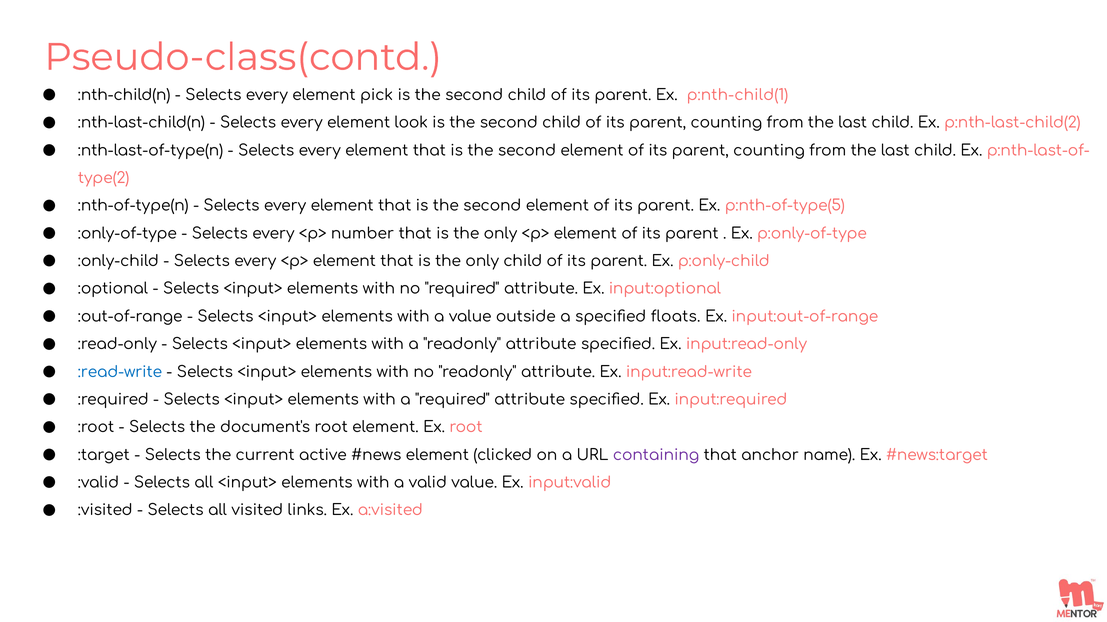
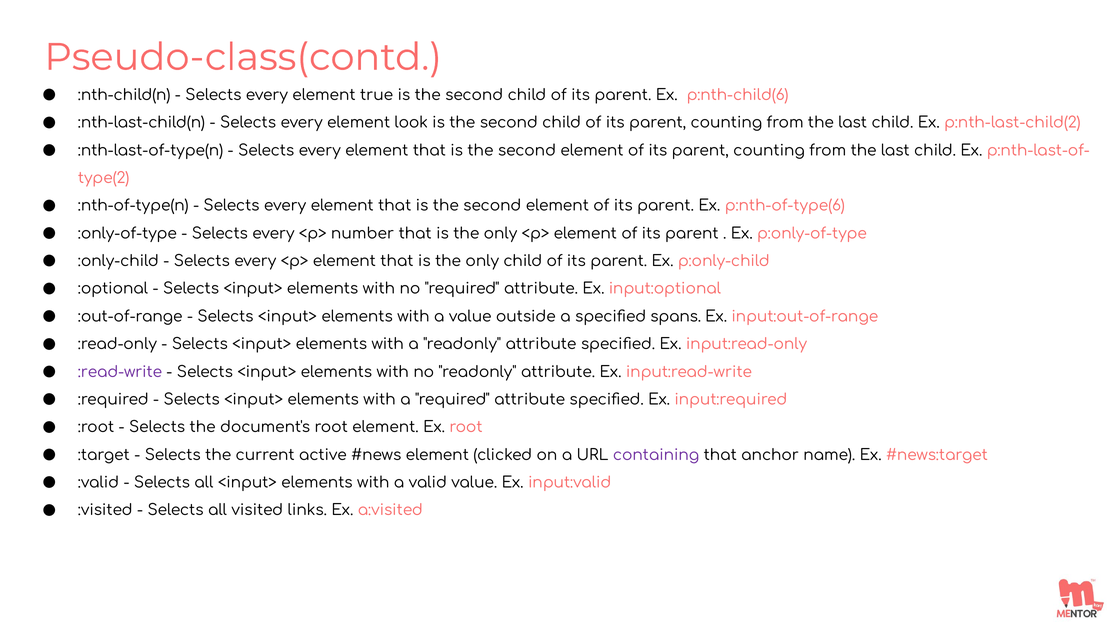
pick: pick -> true
p:nth-child(1: p:nth-child(1 -> p:nth-child(6
p:nth-of-type(5: p:nth-of-type(5 -> p:nth-of-type(6
floats: floats -> spans
:read-write colour: blue -> purple
